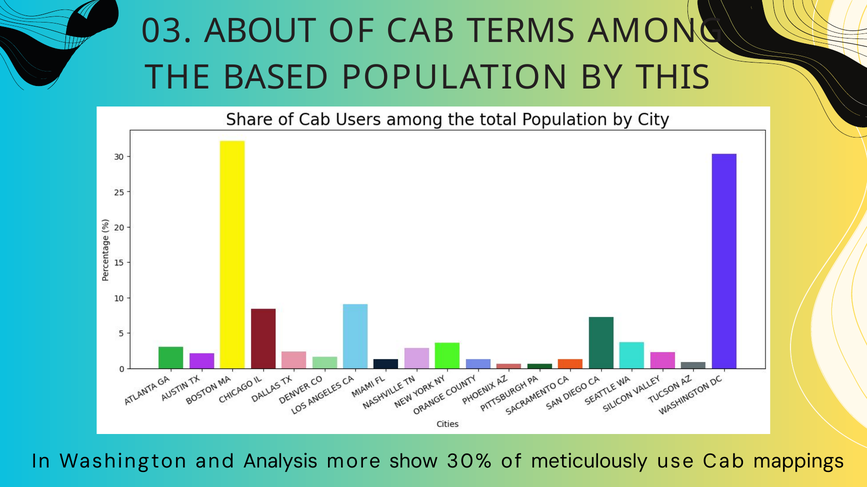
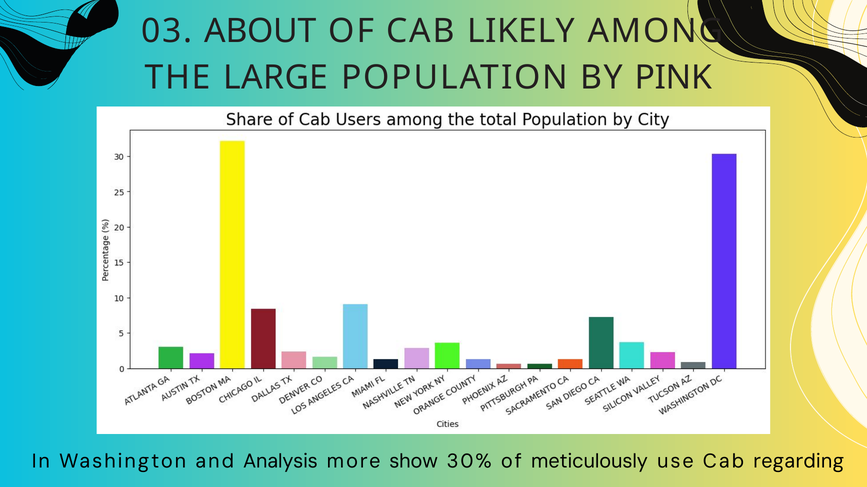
TERMS: TERMS -> LIKELY
BASED: BASED -> LARGE
THIS: THIS -> PINK
mappings: mappings -> regarding
